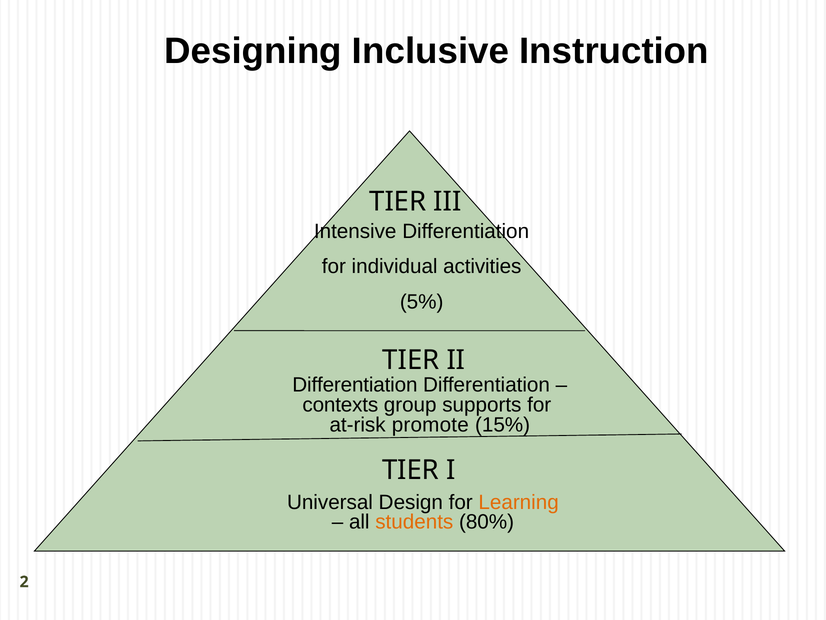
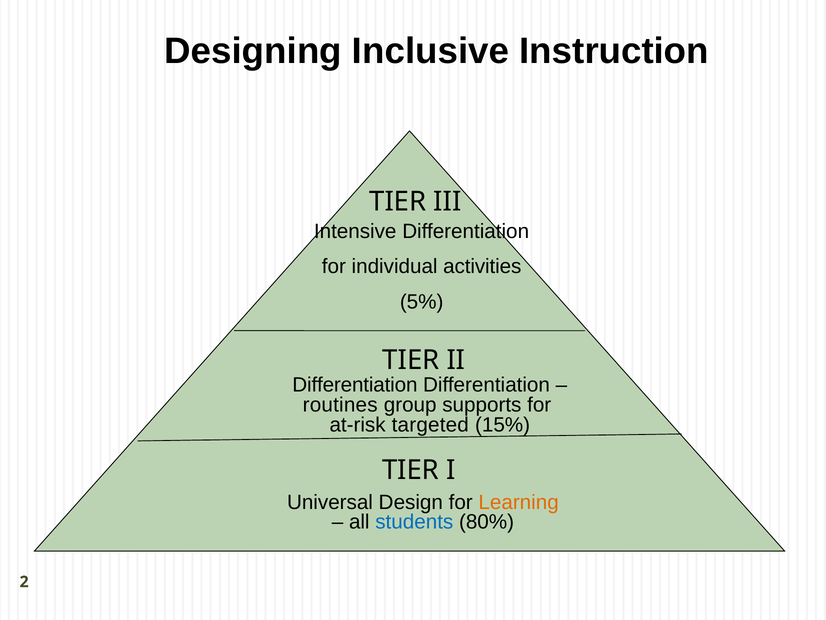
contexts: contexts -> routines
promote: promote -> targeted
students colour: orange -> blue
